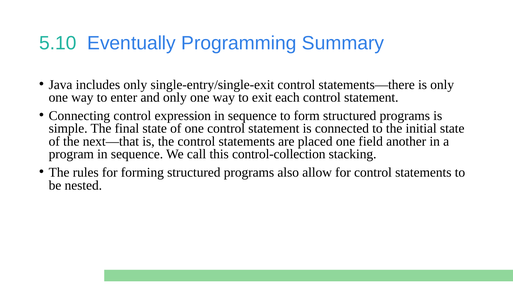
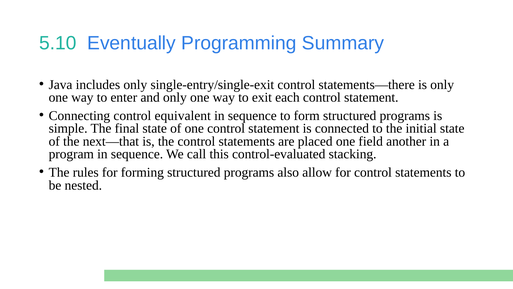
expression: expression -> equivalent
control-collection: control-collection -> control-evaluated
